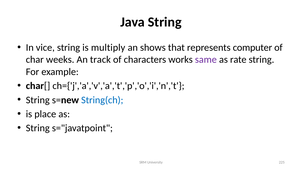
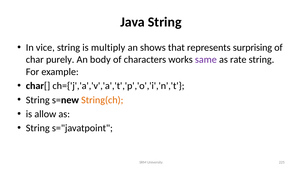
computer: computer -> surprising
weeks: weeks -> purely
track: track -> body
String(ch colour: blue -> orange
place: place -> allow
